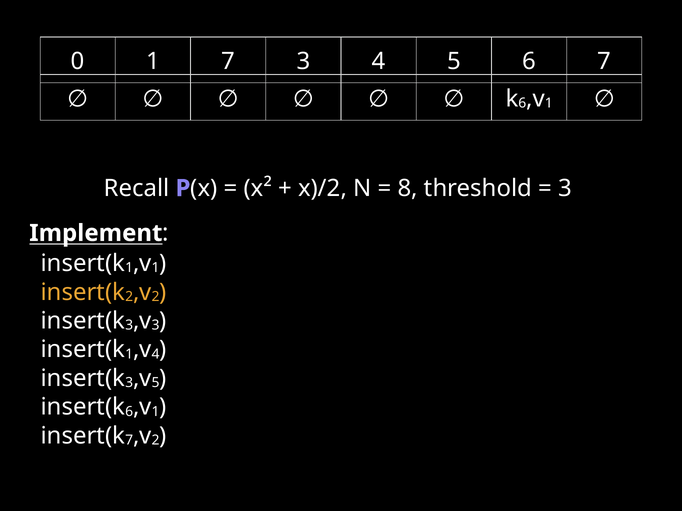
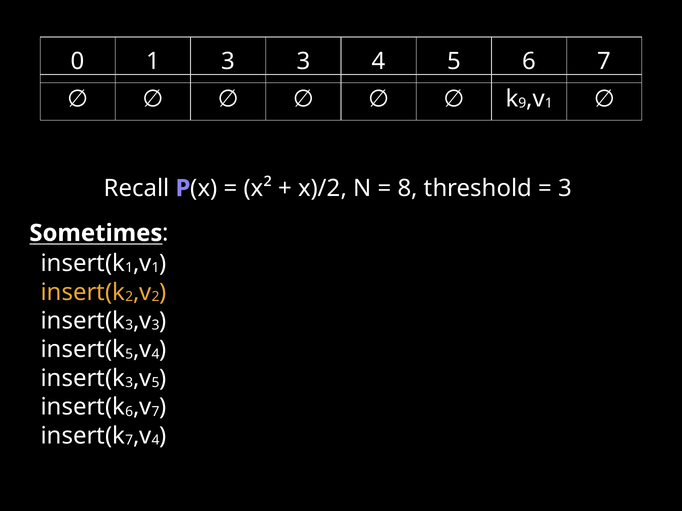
1 7: 7 -> 3
6 at (522, 103): 6 -> 9
Implement: Implement -> Sometimes
1 at (129, 354): 1 -> 5
1 at (156, 412): 1 -> 7
2 at (156, 441): 2 -> 4
